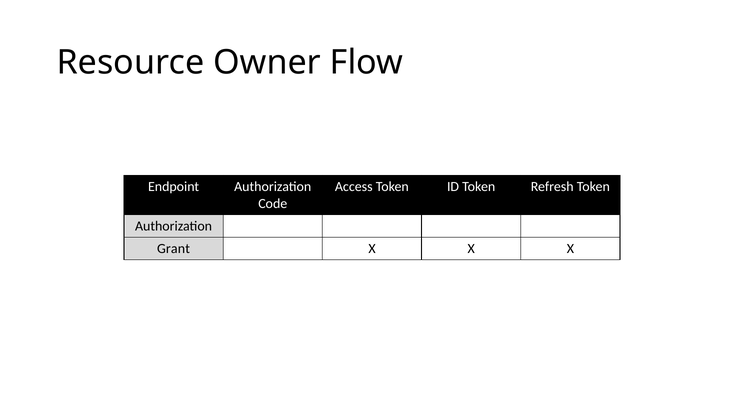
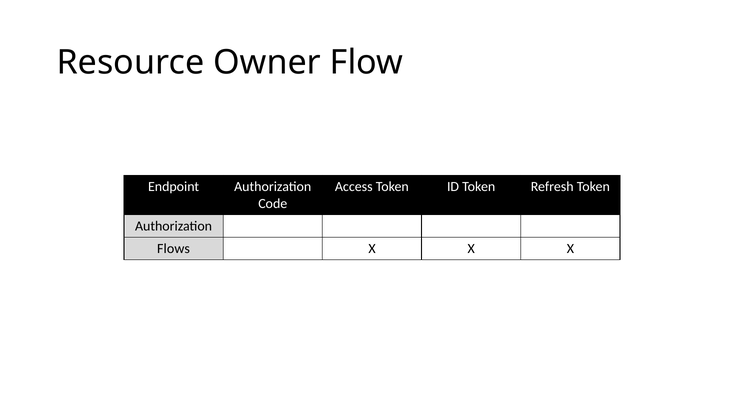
Grant: Grant -> Flows
